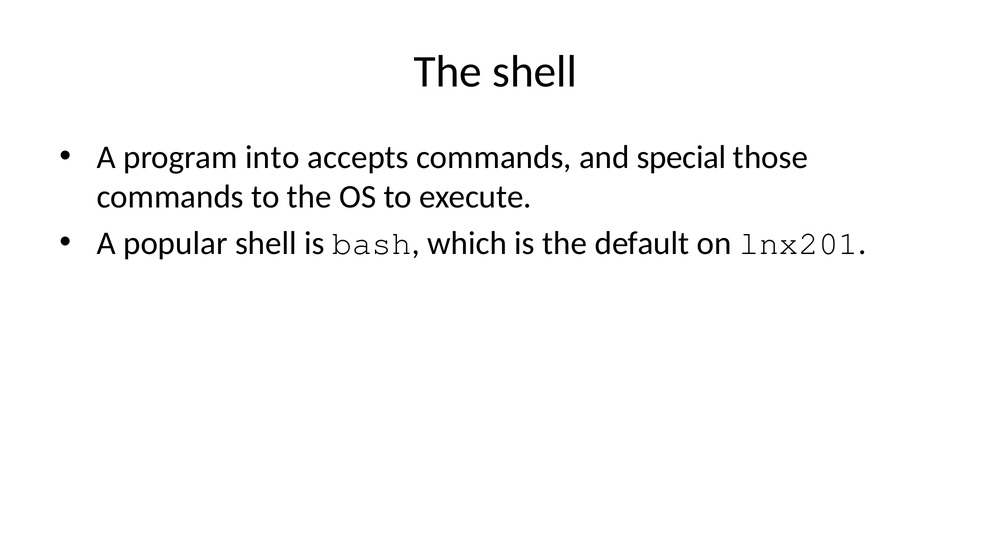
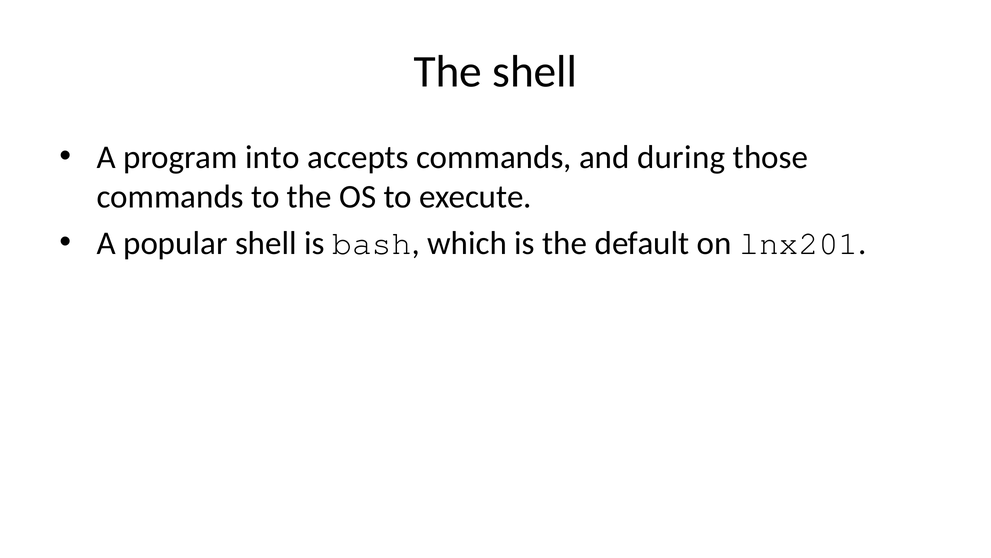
special: special -> during
